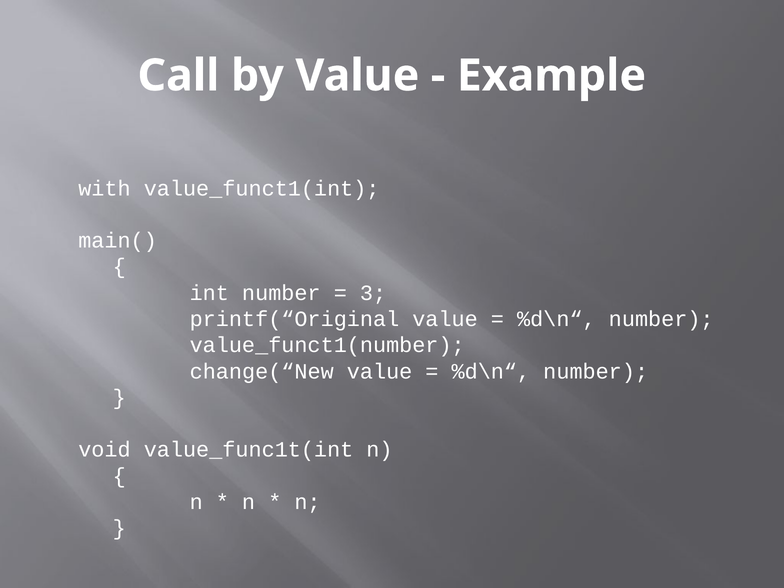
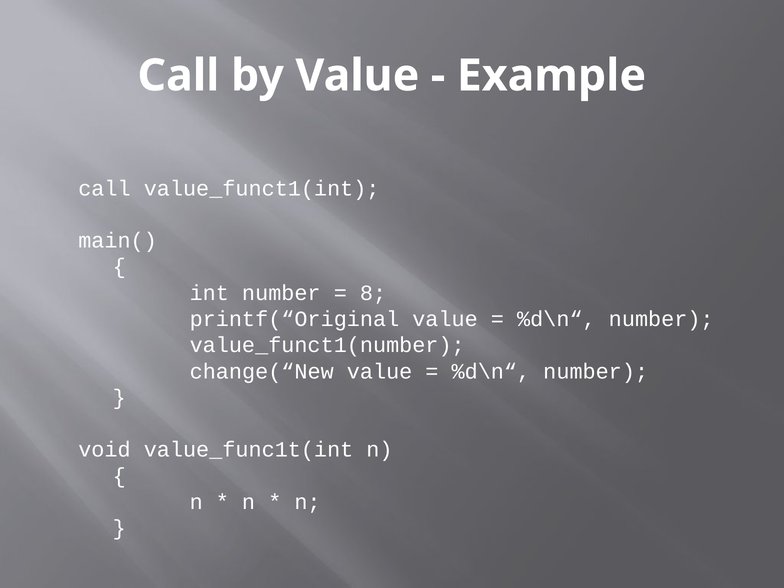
with at (104, 188): with -> call
3: 3 -> 8
